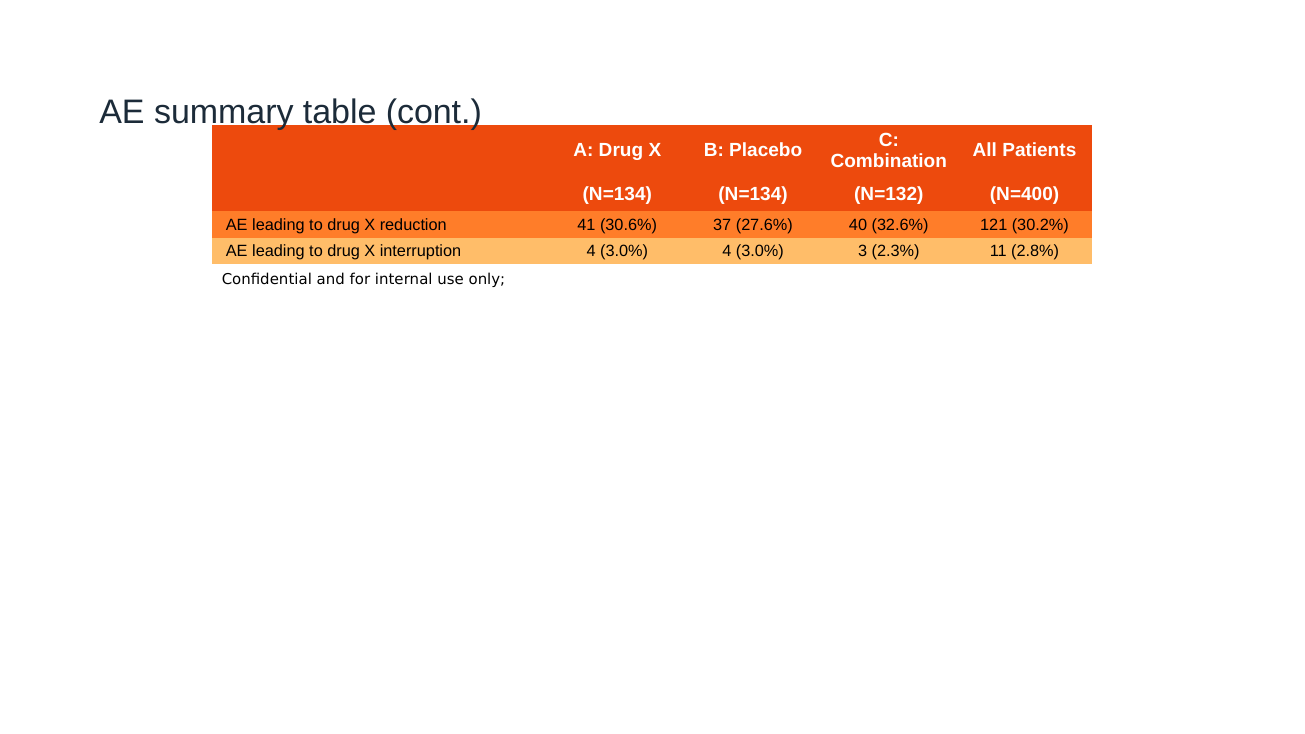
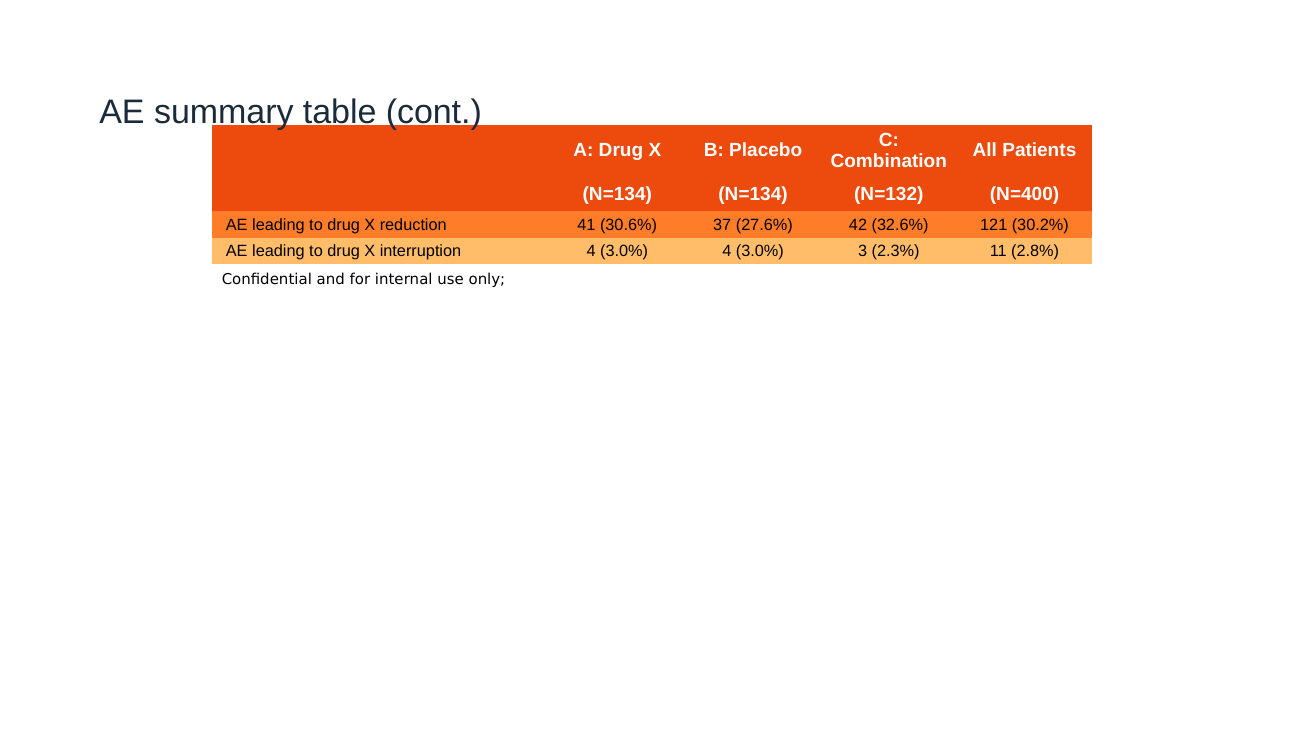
40: 40 -> 42
